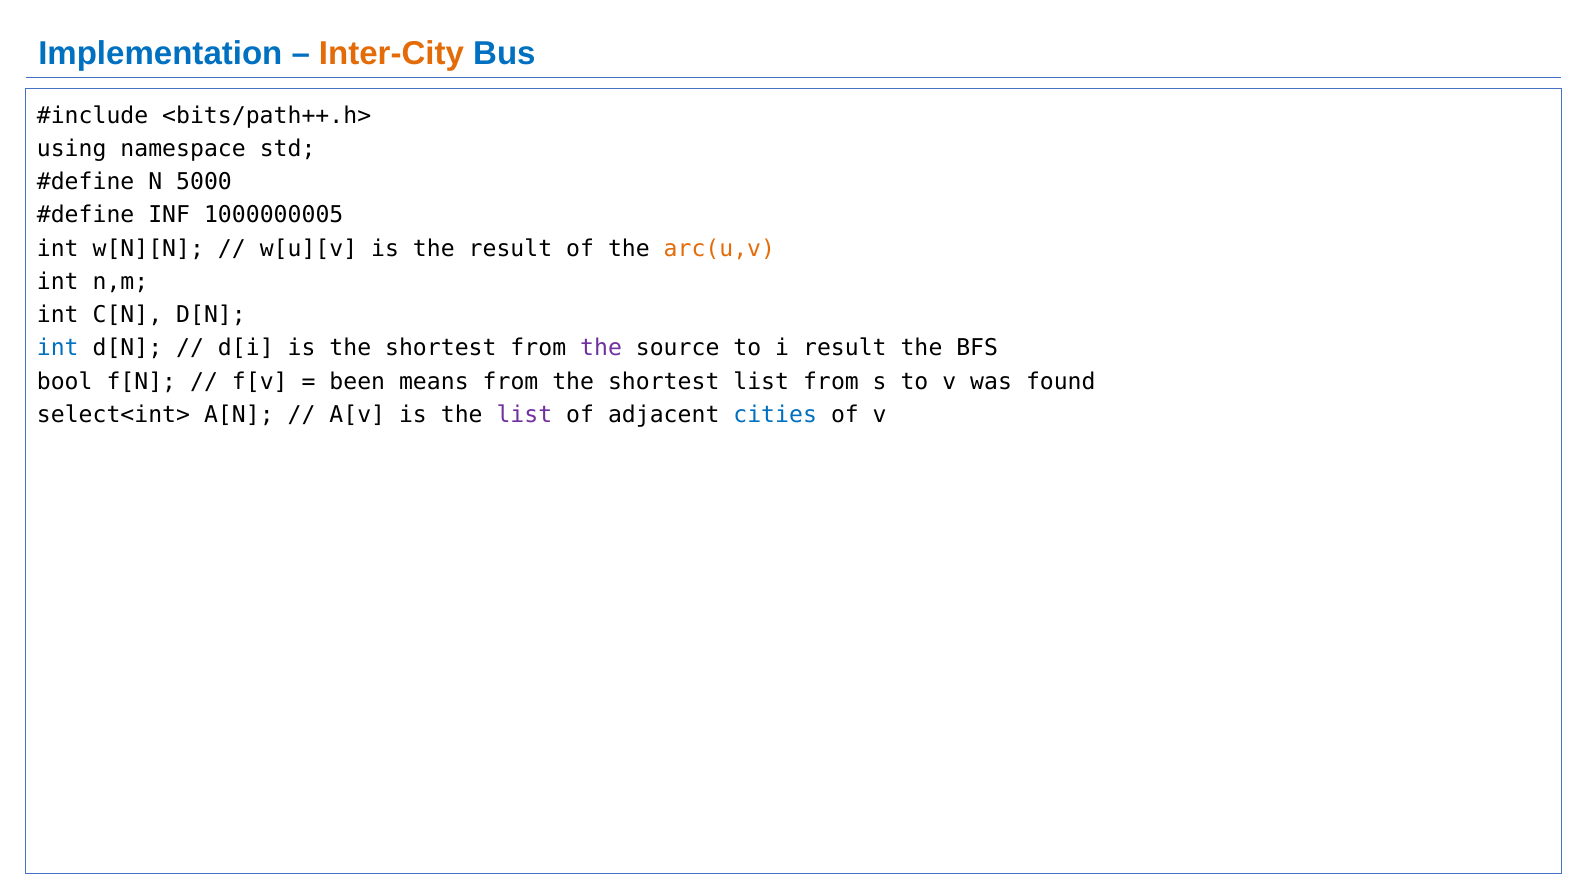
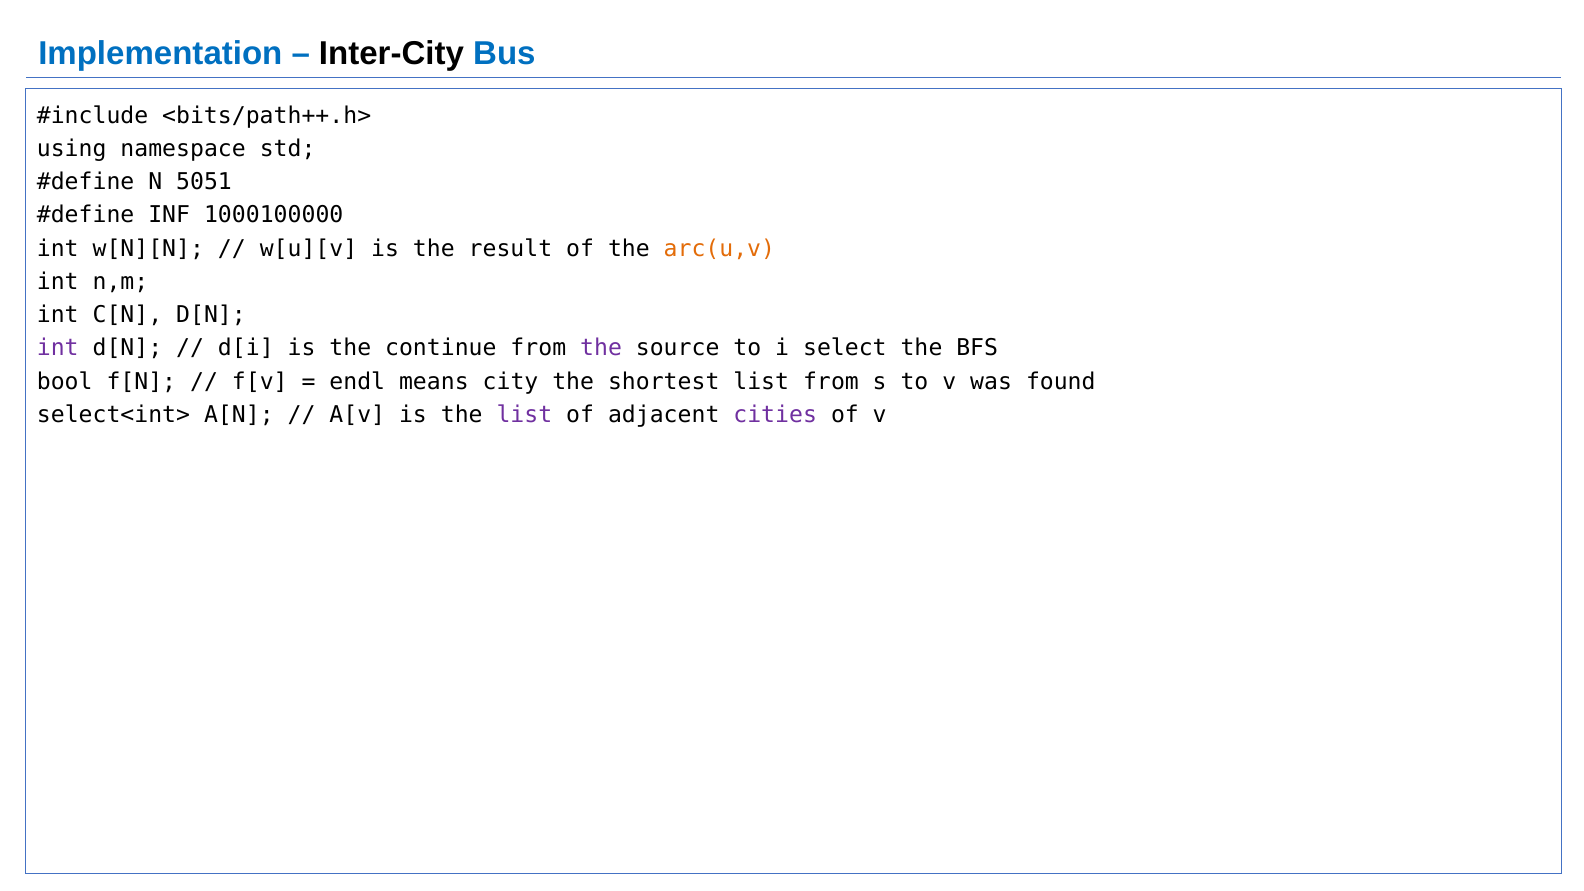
Inter-City colour: orange -> black
5000: 5000 -> 5051
1000000005: 1000000005 -> 1000100000
int at (58, 348) colour: blue -> purple
is the shortest: shortest -> continue
i result: result -> select
been: been -> endl
means from: from -> city
cities colour: blue -> purple
